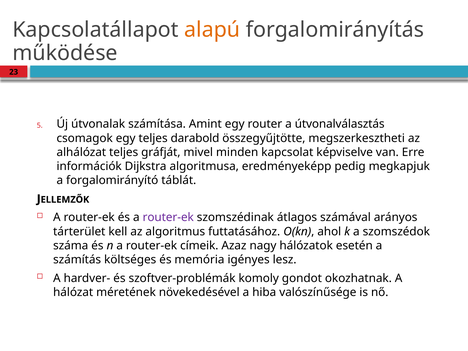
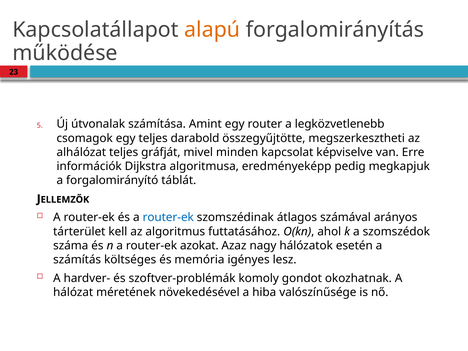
útvonalválasztás: útvonalválasztás -> legközvetlenebb
router-ek at (168, 217) colour: purple -> blue
címeik: címeik -> azokat
